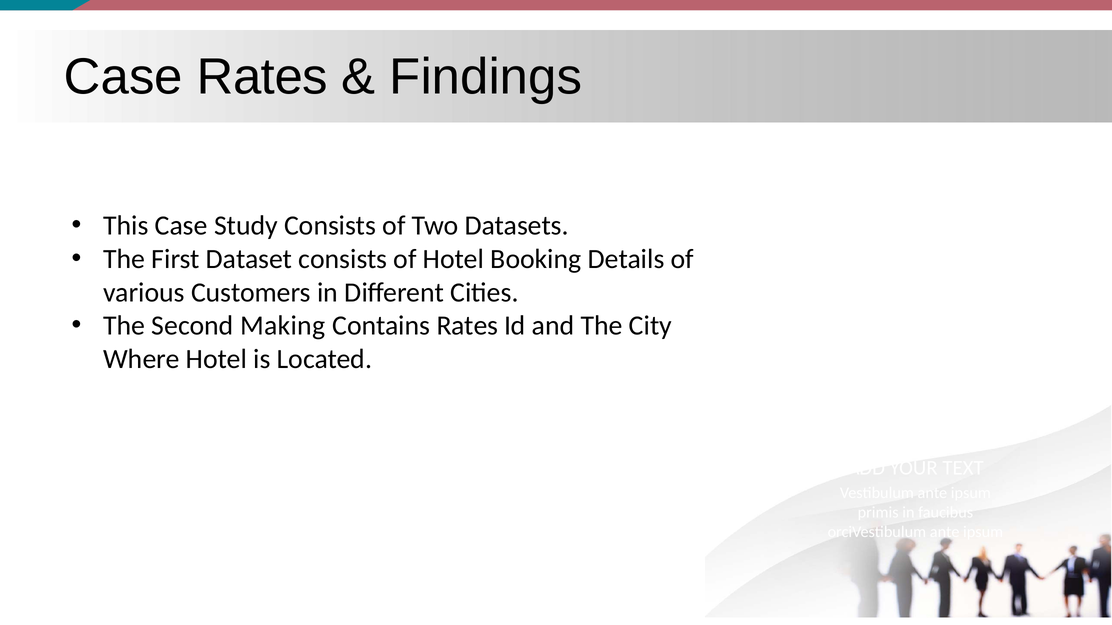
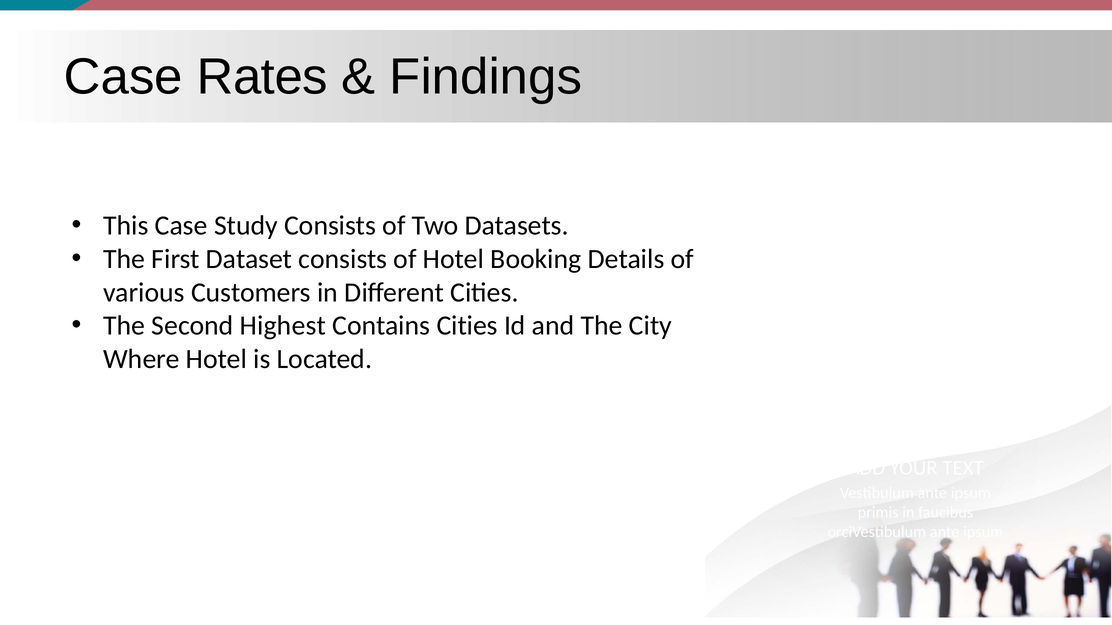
Making: Making -> Highest
Contains Rates: Rates -> Cities
